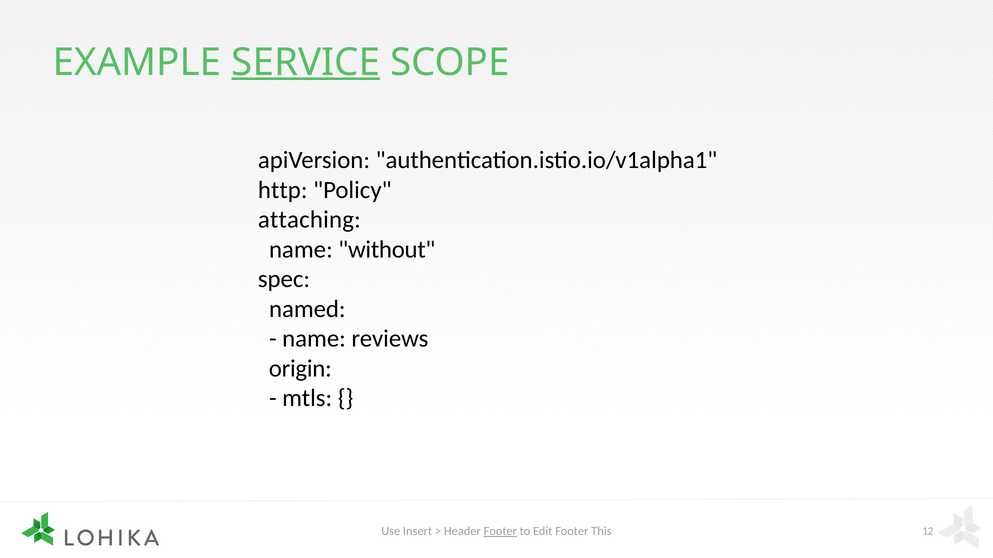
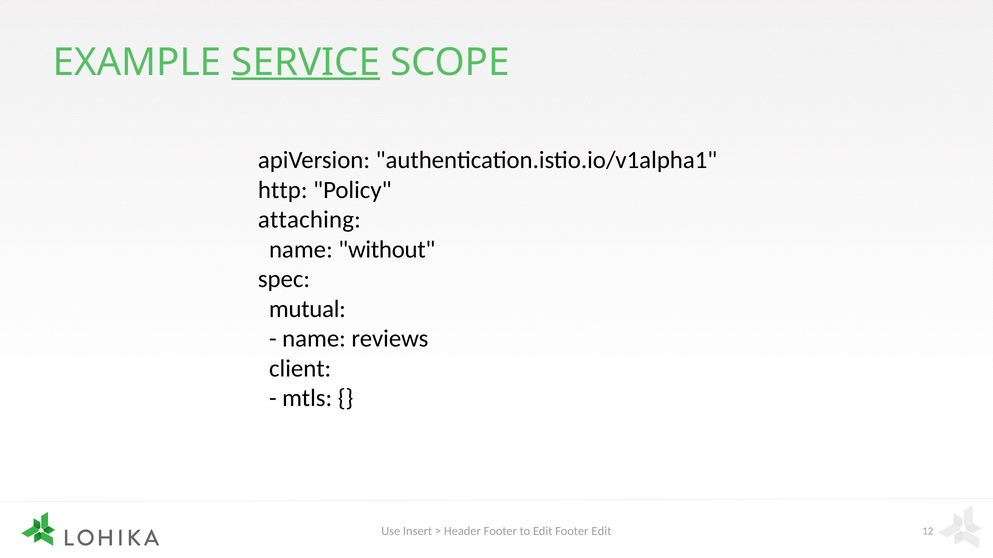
named: named -> mutual
origin: origin -> client
Footer at (500, 532) underline: present -> none
Footer This: This -> Edit
